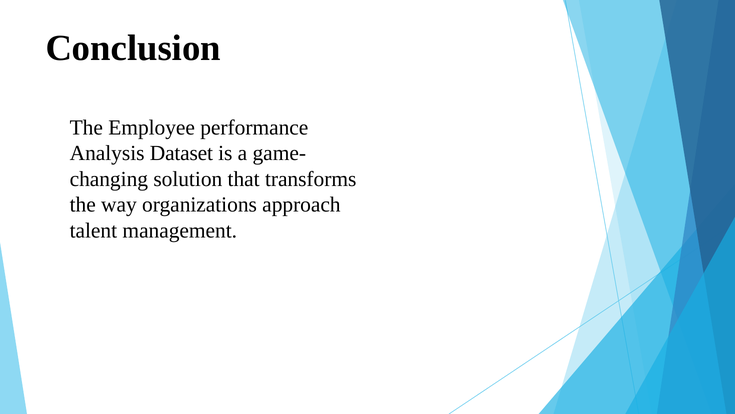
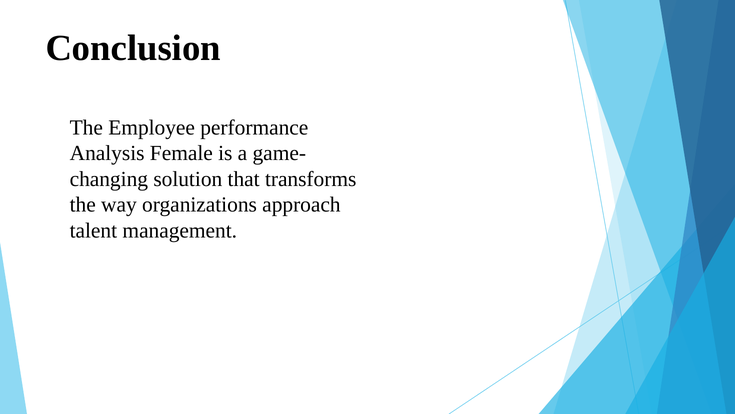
Dataset: Dataset -> Female
